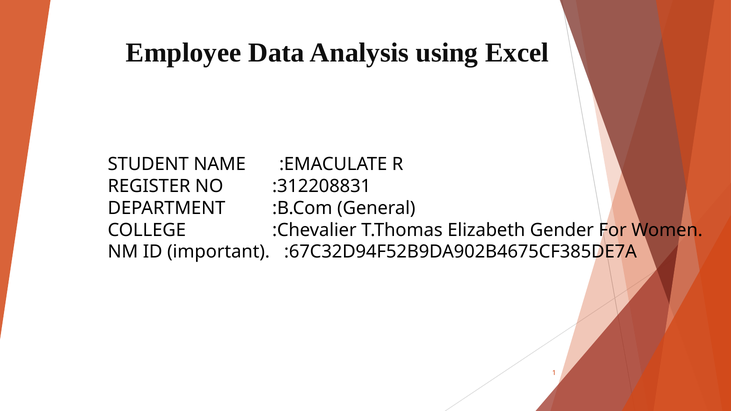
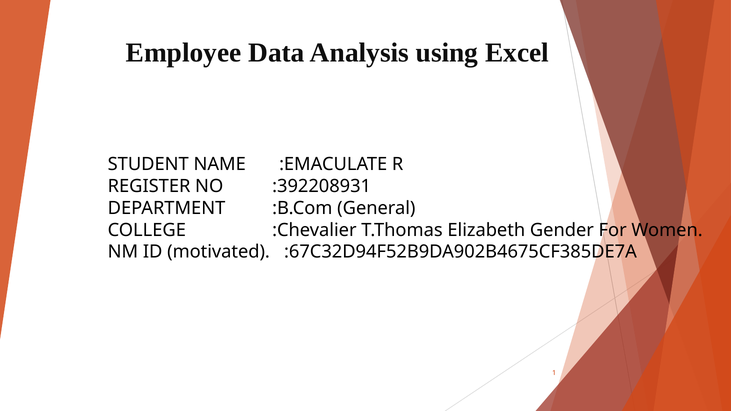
:312208831: :312208831 -> :392208931
important: important -> motivated
